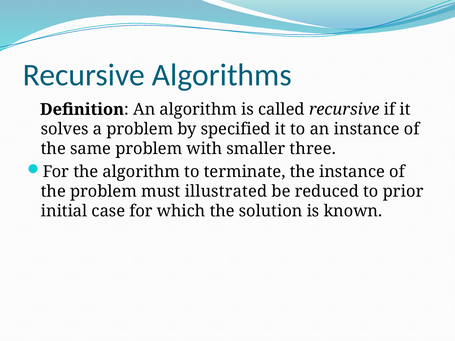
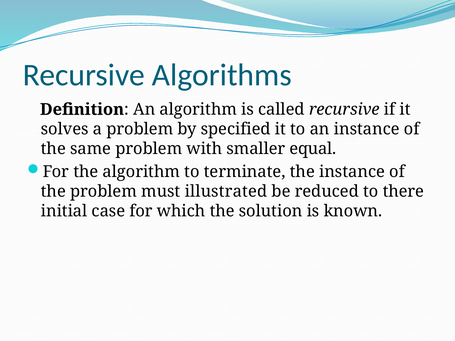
three: three -> equal
prior: prior -> there
